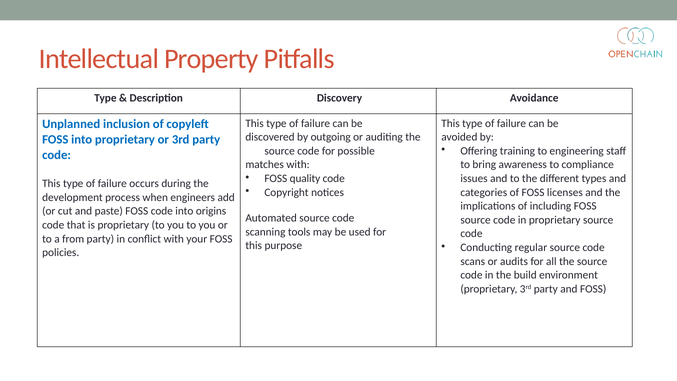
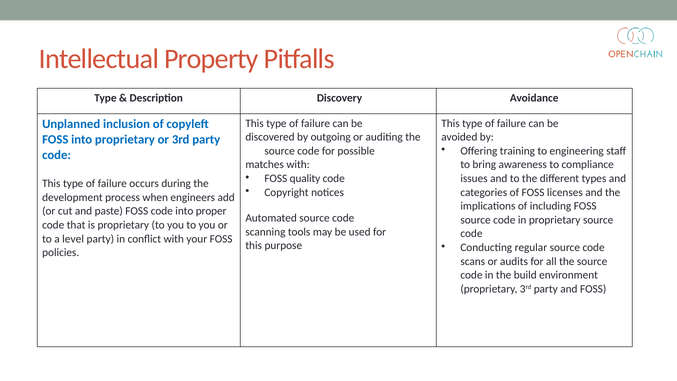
origins: origins -> proper
from: from -> level
